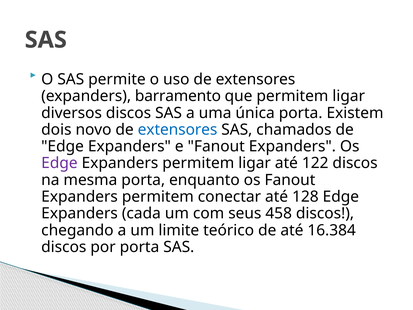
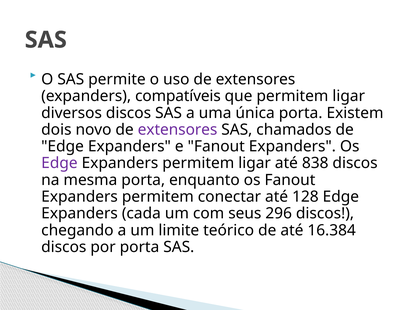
barramento: barramento -> compatíveis
extensores at (178, 130) colour: blue -> purple
122: 122 -> 838
458: 458 -> 296
